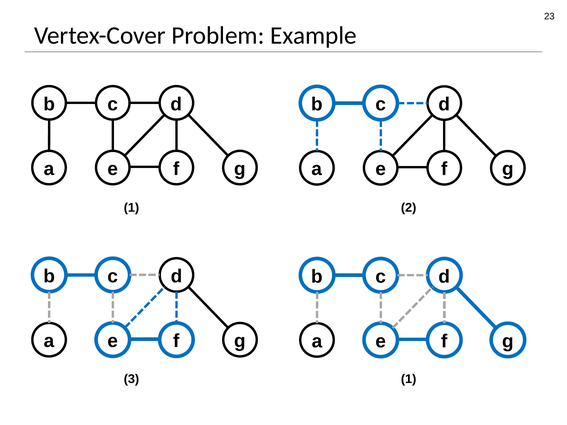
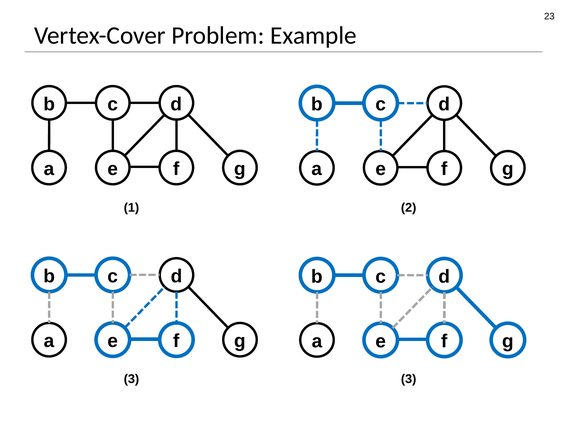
3 1: 1 -> 3
